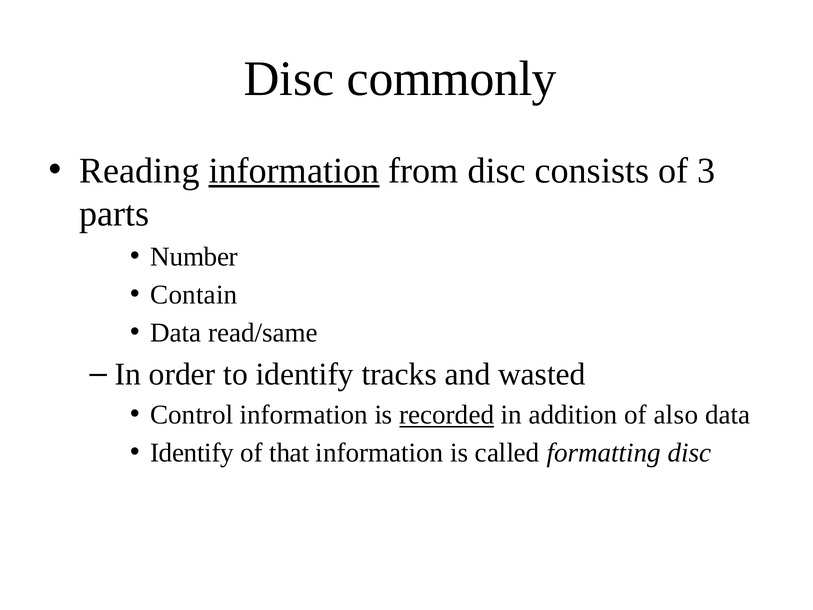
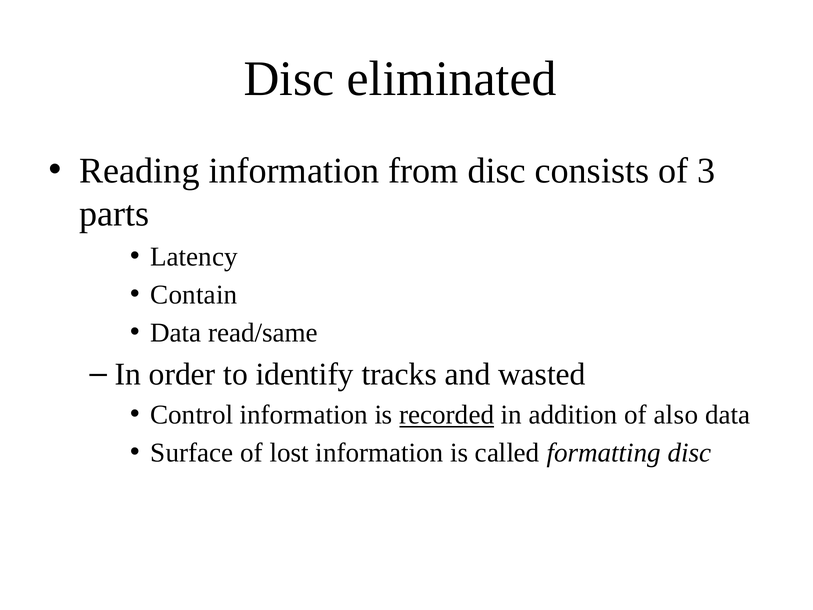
commonly: commonly -> eliminated
information at (294, 171) underline: present -> none
Number: Number -> Latency
Identify at (192, 453): Identify -> Surface
that: that -> lost
